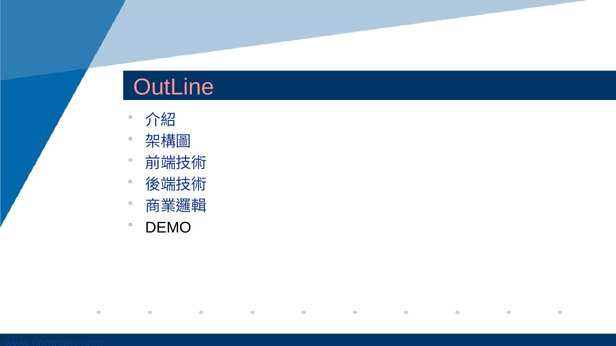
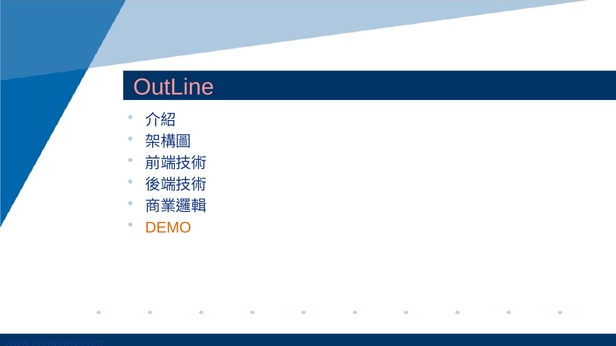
DEMO colour: black -> orange
